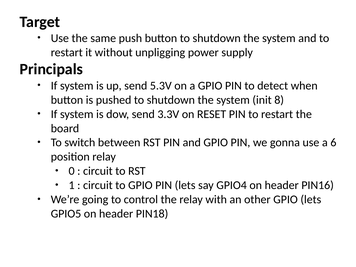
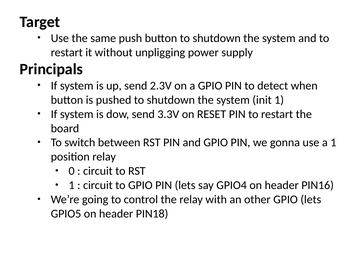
5.3V: 5.3V -> 2.3V
init 8: 8 -> 1
a 6: 6 -> 1
